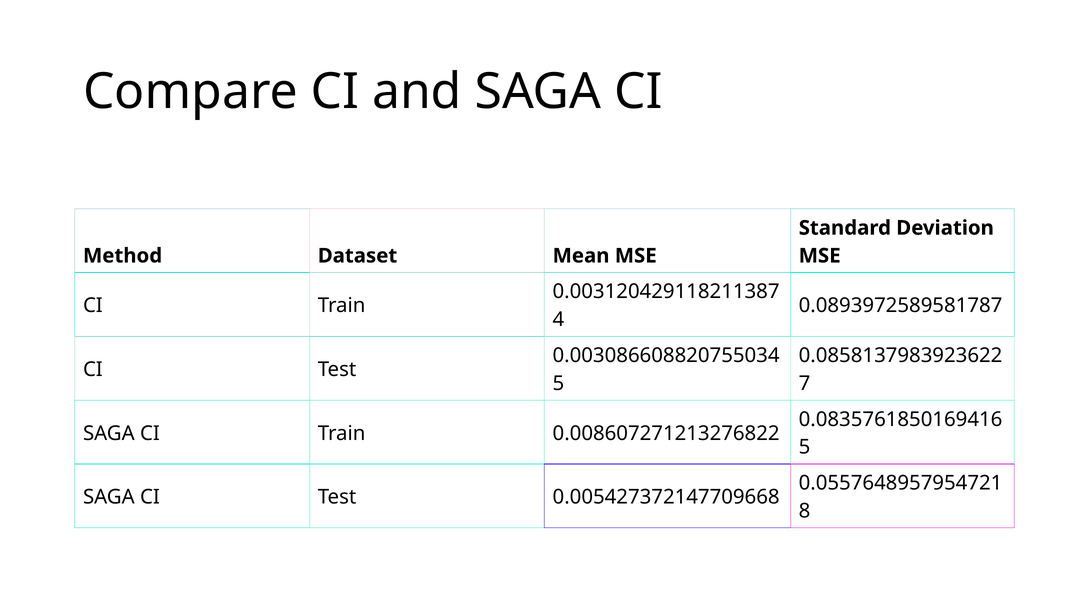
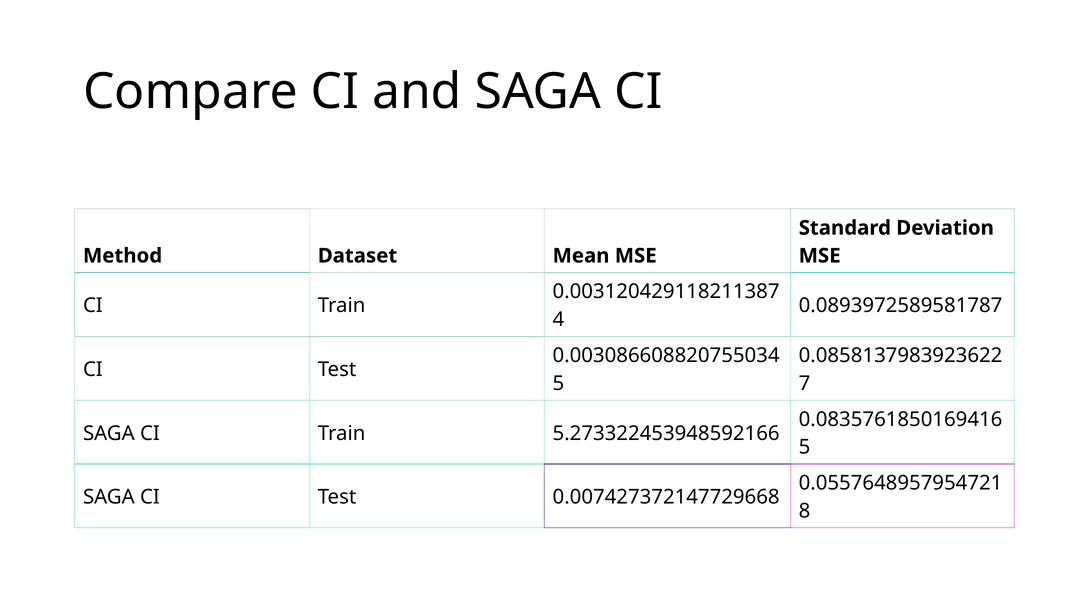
0.008607271213276822: 0.008607271213276822 -> 5.273322453948592166
0.005427372147709668: 0.005427372147709668 -> 0.007427372147729668
